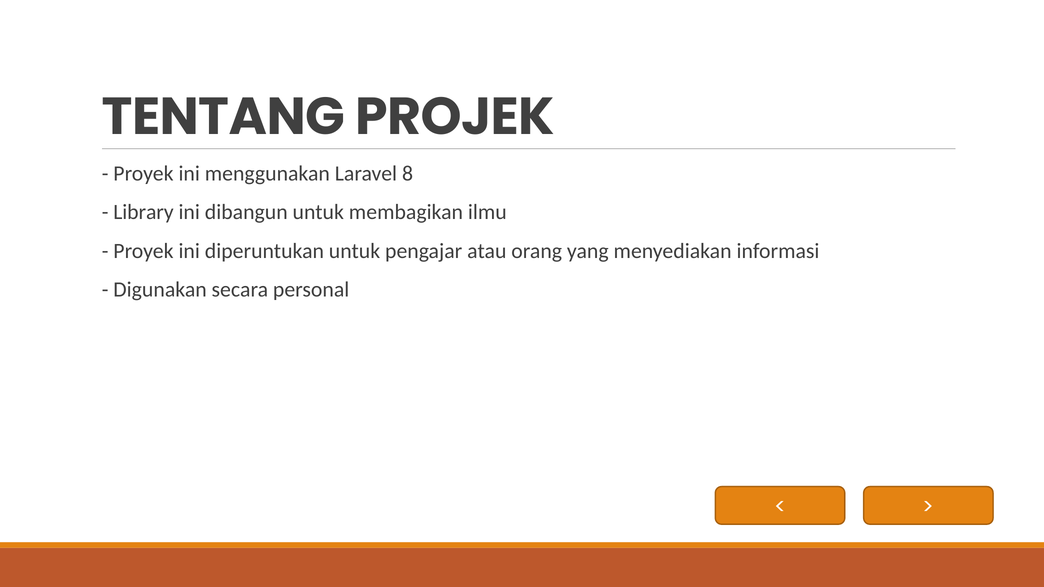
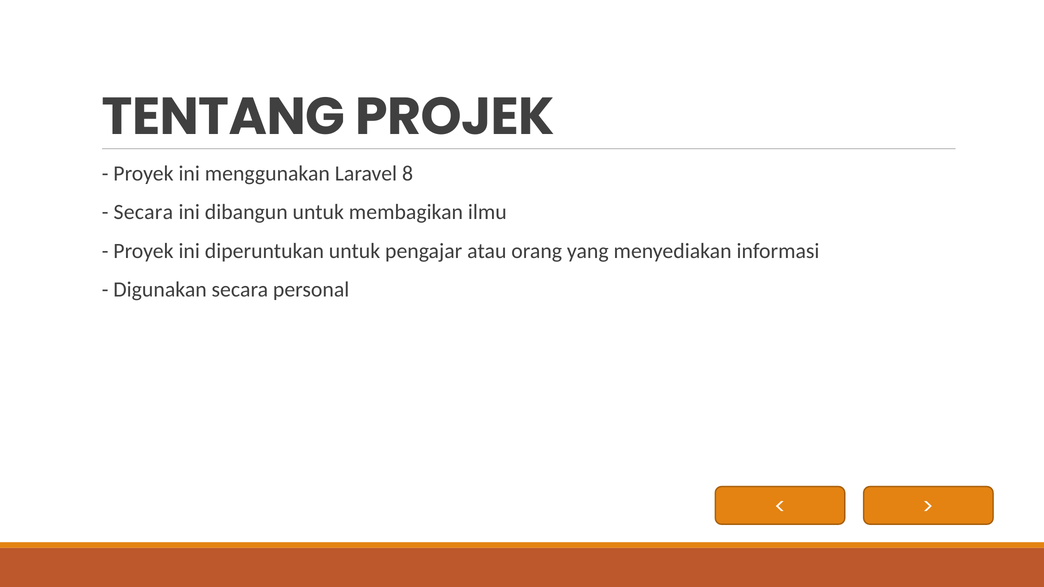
Library at (143, 212): Library -> Secara
